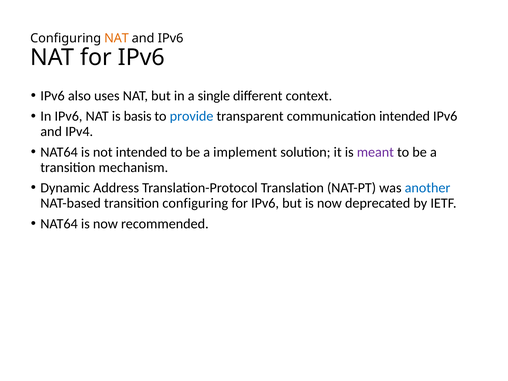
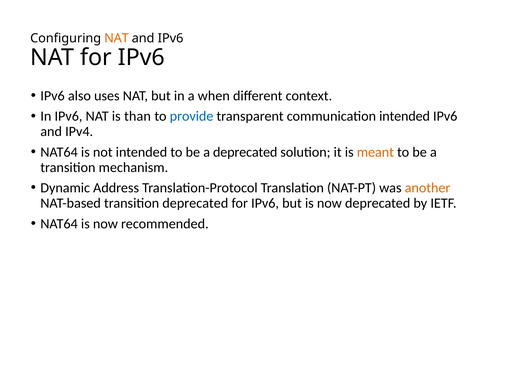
single: single -> when
basis: basis -> than
a implement: implement -> deprecated
meant colour: purple -> orange
another colour: blue -> orange
transition configuring: configuring -> deprecated
